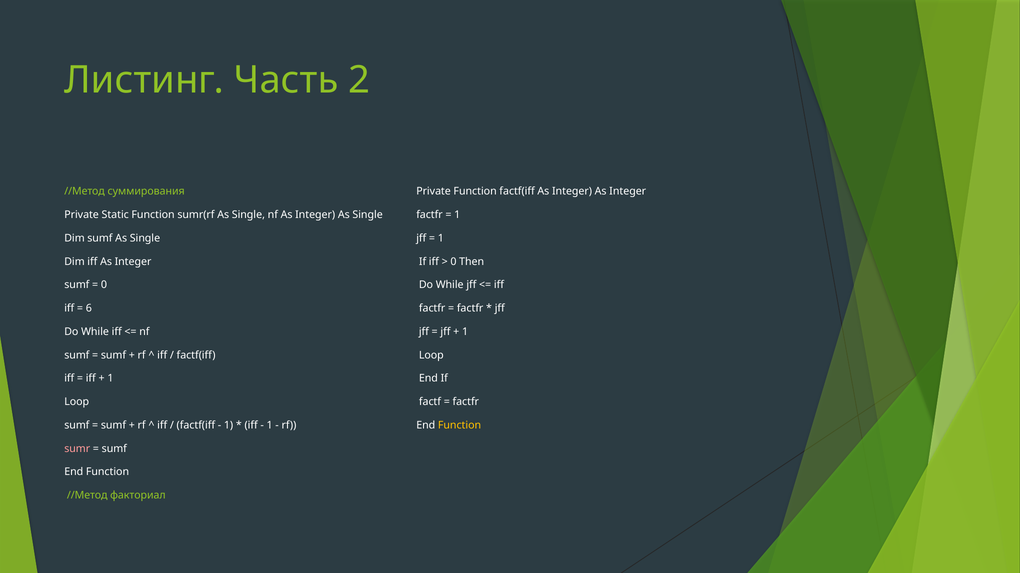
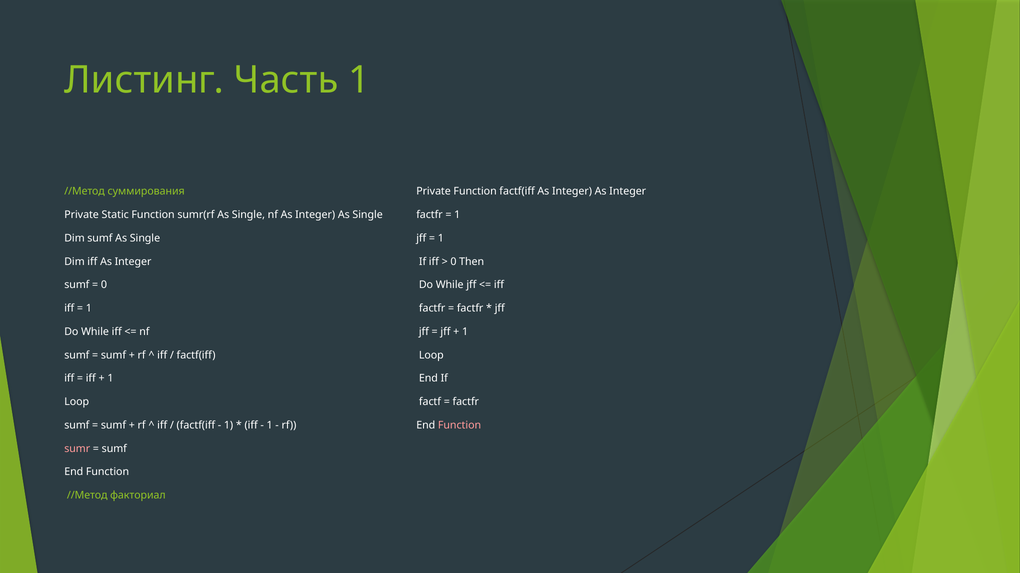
Часть 2: 2 -> 1
6 at (89, 309): 6 -> 1
Function at (460, 426) colour: yellow -> pink
